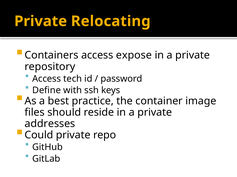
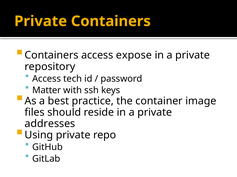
Private Relocating: Relocating -> Containers
Define: Define -> Matter
Could: Could -> Using
